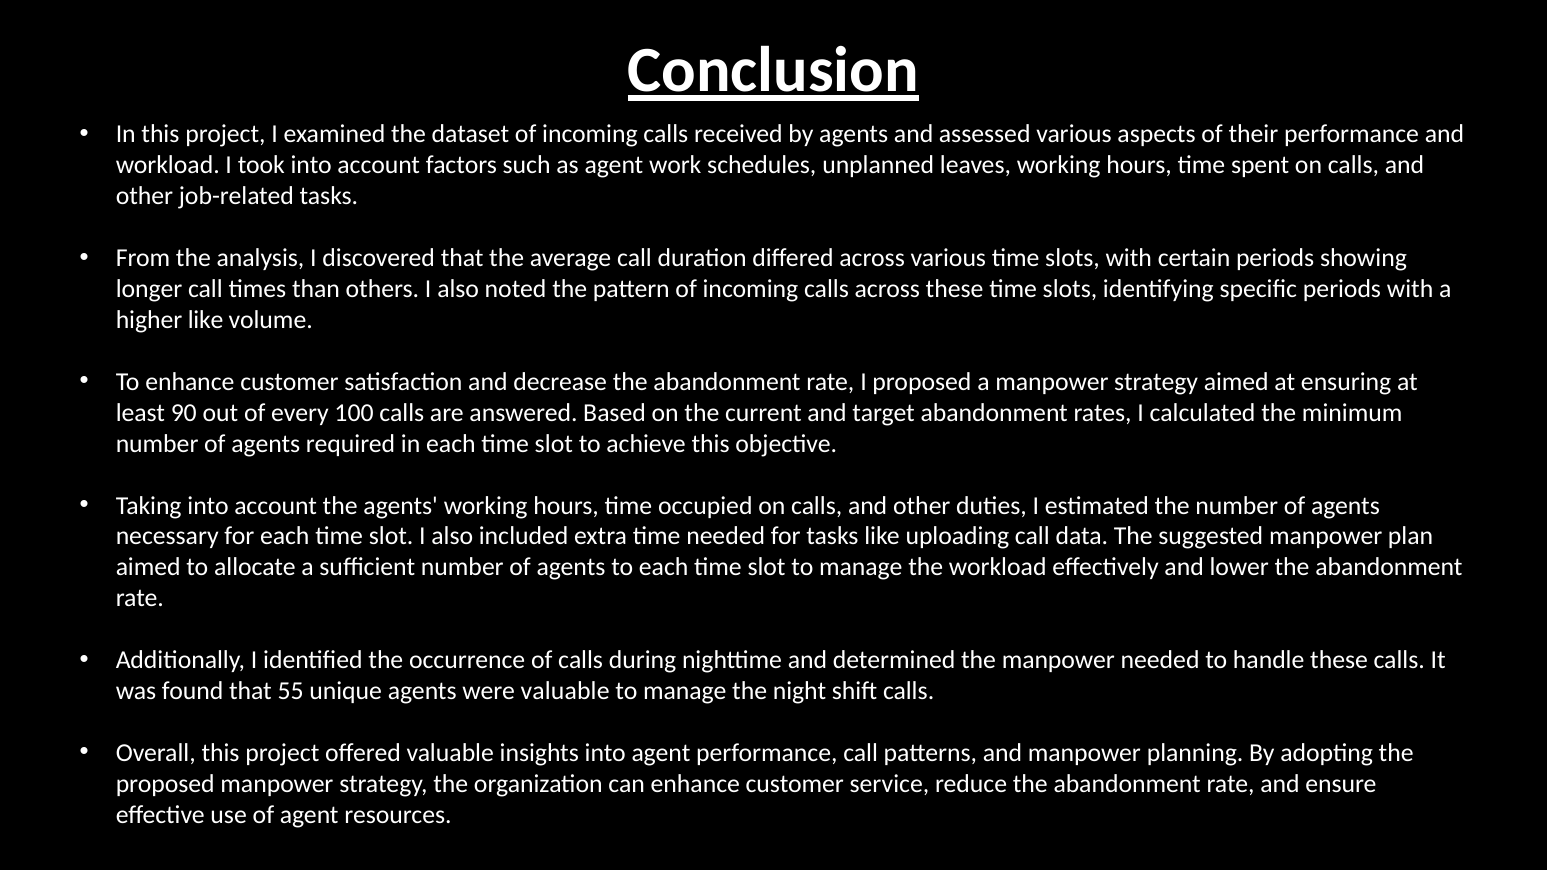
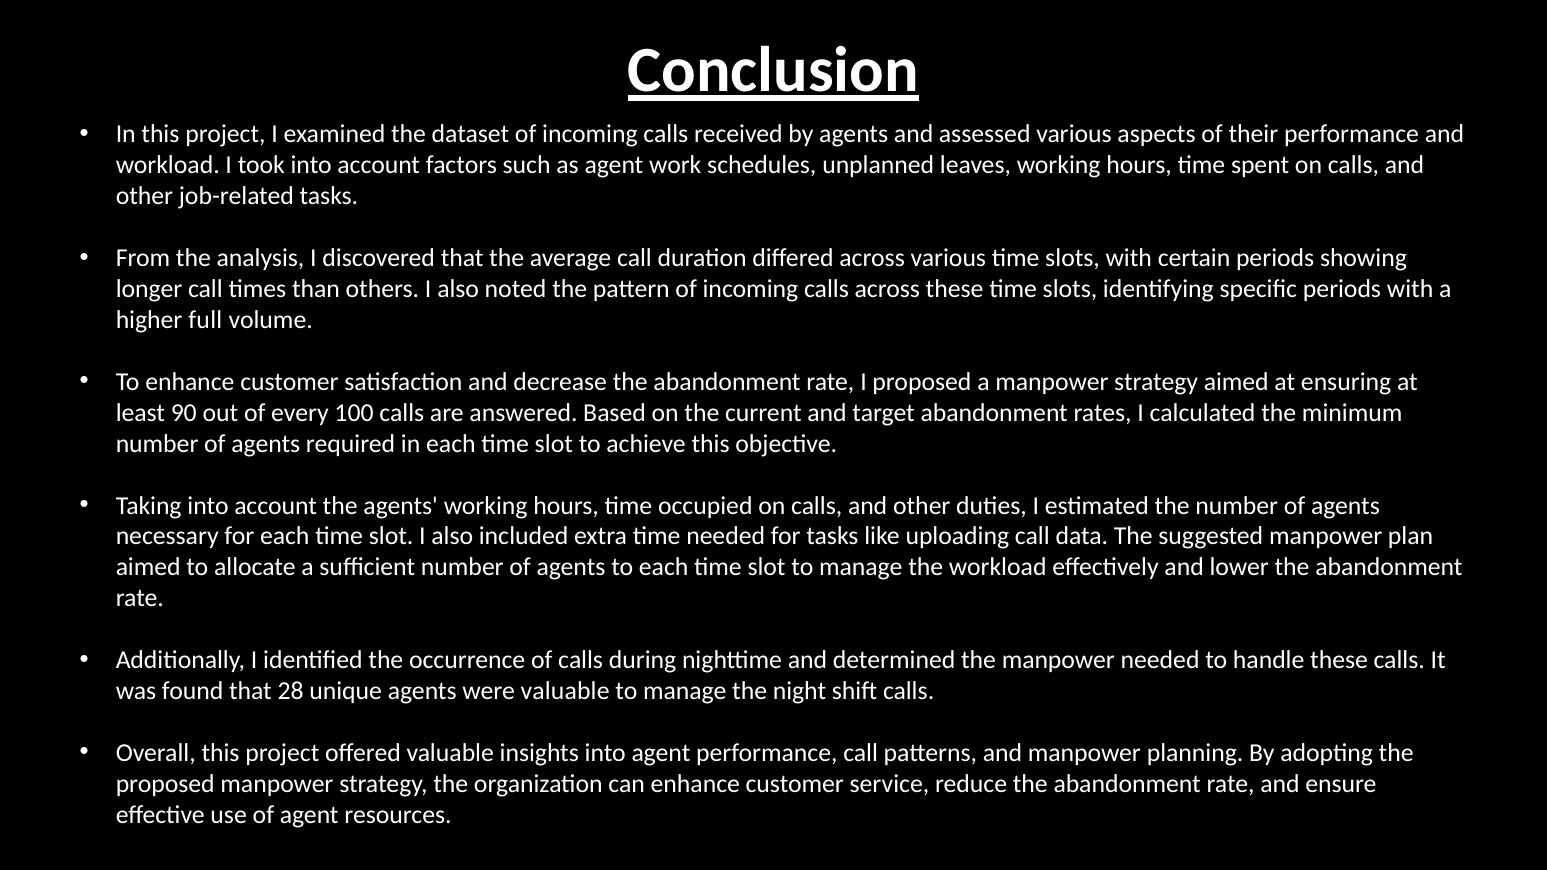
higher like: like -> full
55: 55 -> 28
